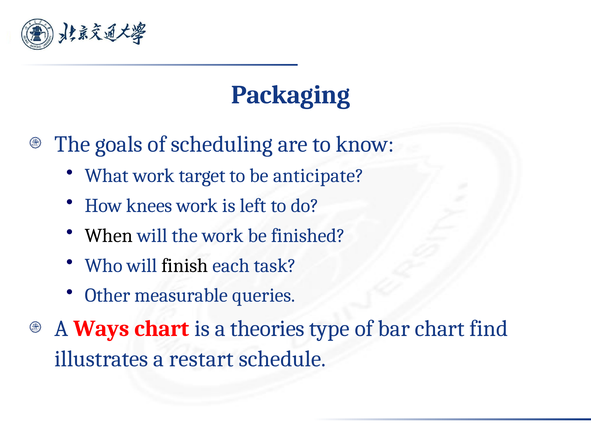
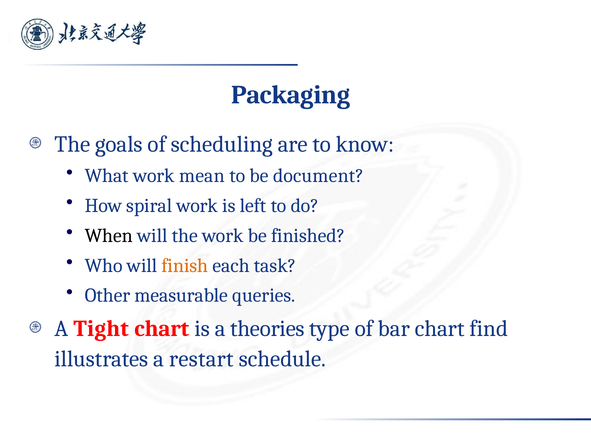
target: target -> mean
anticipate: anticipate -> document
knees: knees -> spiral
finish colour: black -> orange
Ways: Ways -> Tight
